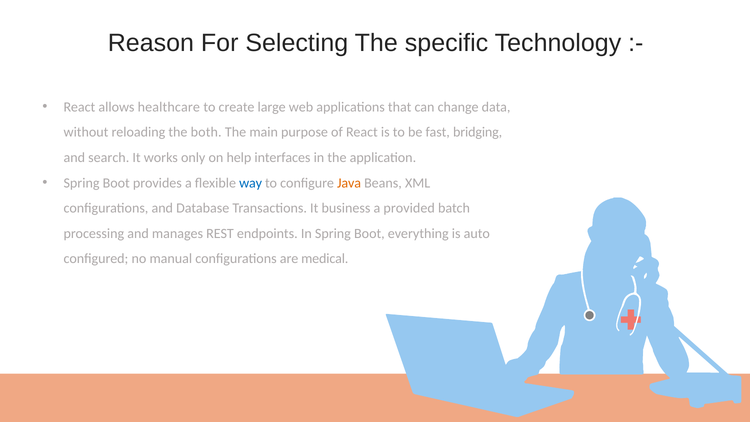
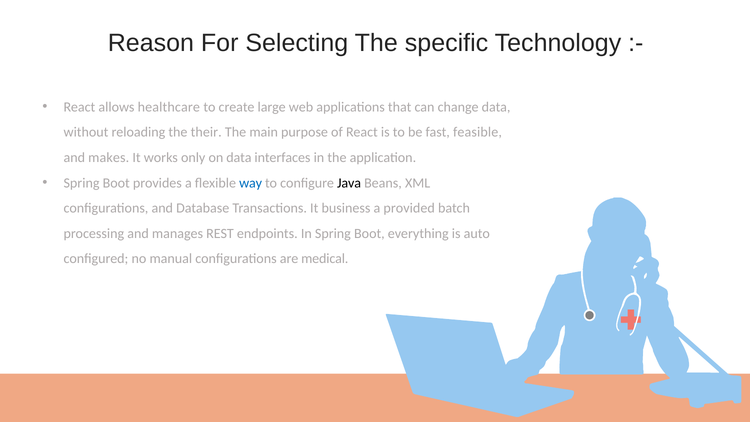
both: both -> their
bridging: bridging -> feasible
search: search -> makes
on help: help -> data
Java colour: orange -> black
